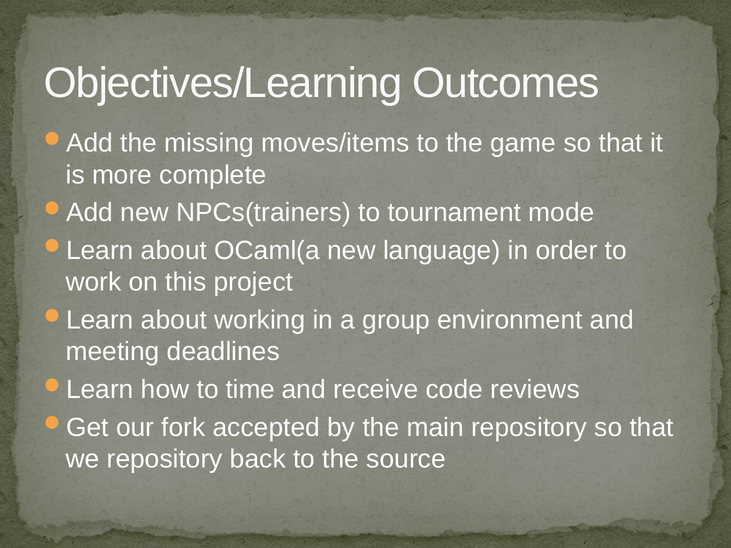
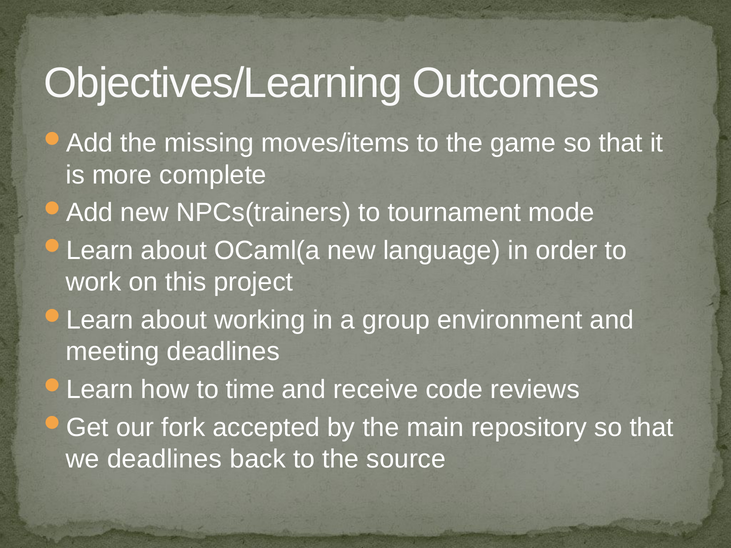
we repository: repository -> deadlines
